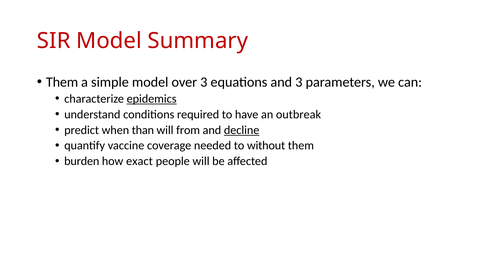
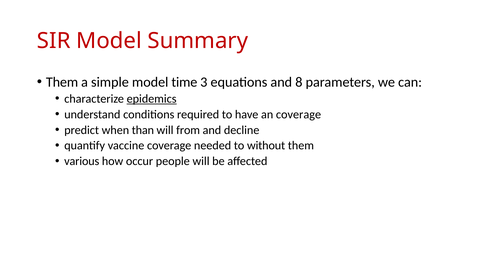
over: over -> time
and 3: 3 -> 8
an outbreak: outbreak -> coverage
decline underline: present -> none
burden: burden -> various
exact: exact -> occur
